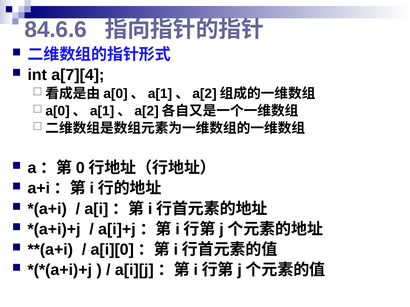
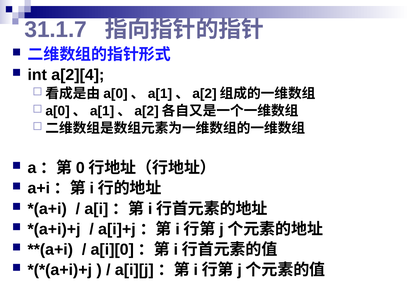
84.6.6: 84.6.6 -> 31.1.7
a[7][4: a[7][4 -> a[2][4
